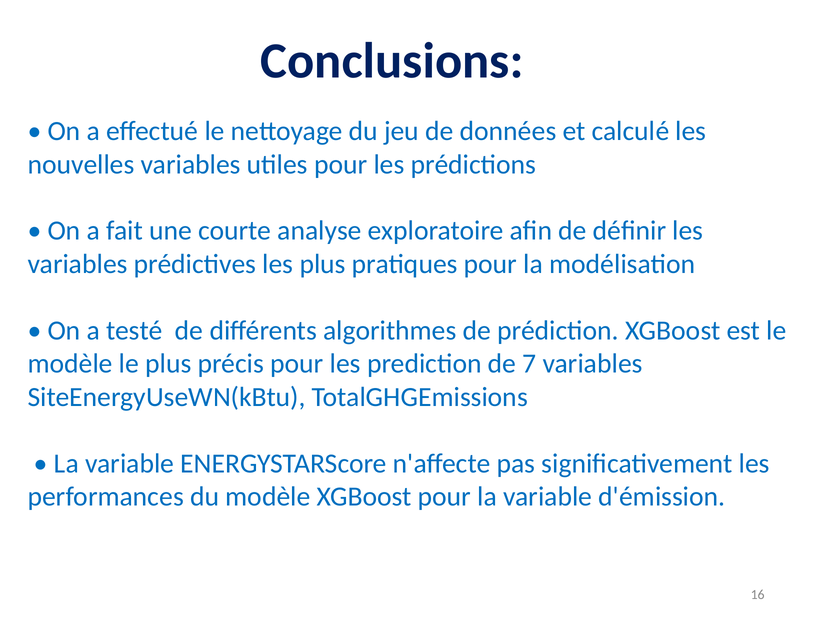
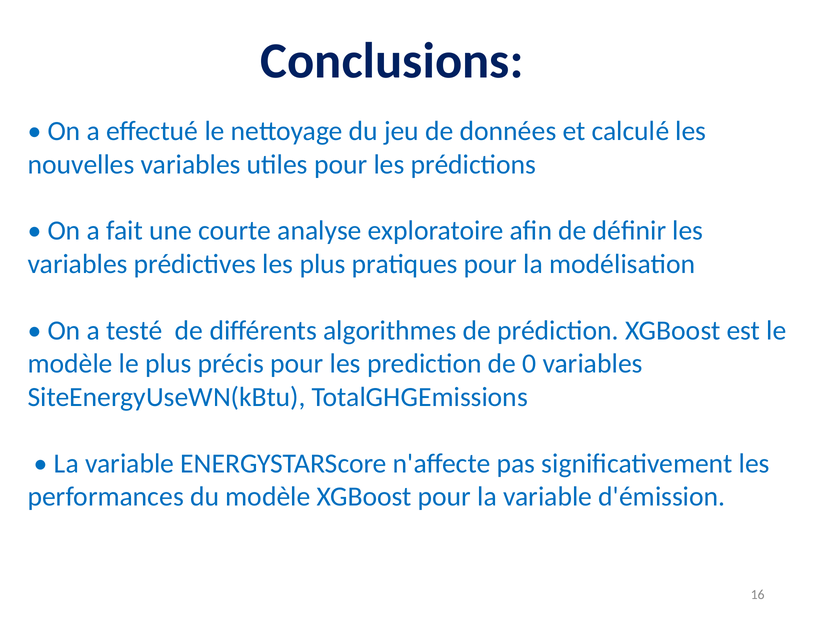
7: 7 -> 0
